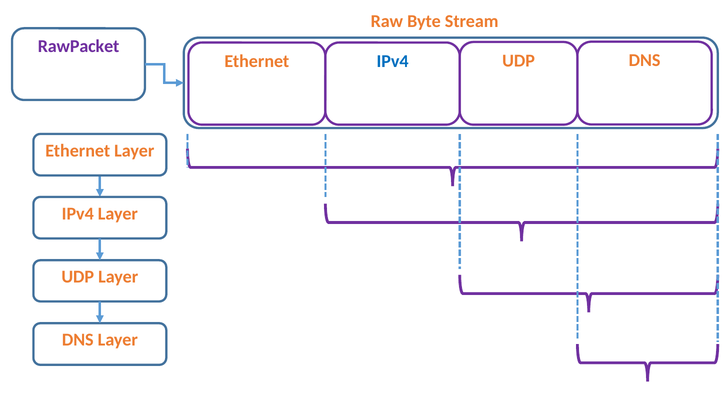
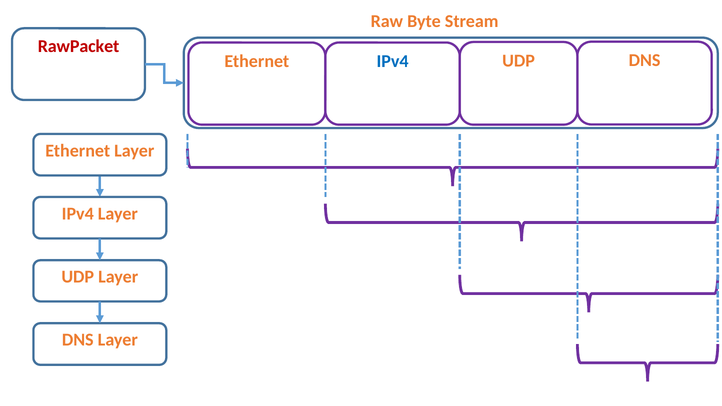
RawPacket colour: purple -> red
